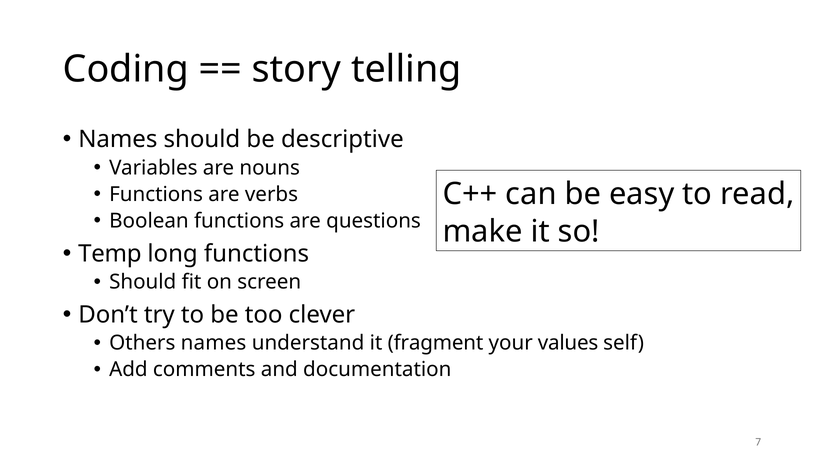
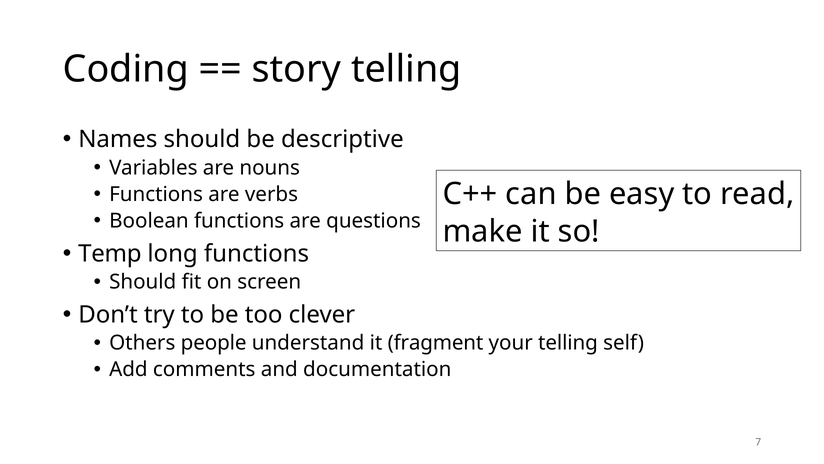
Others names: names -> people
your values: values -> telling
